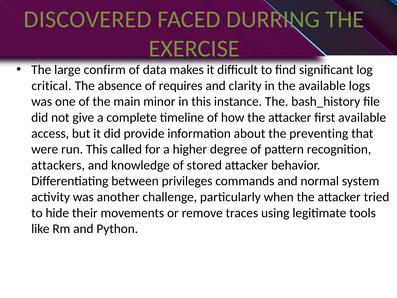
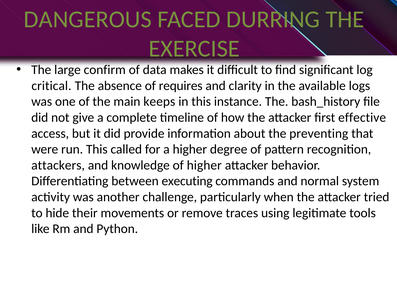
DISCOVERED: DISCOVERED -> DANGEROUS
minor: minor -> keeps
first available: available -> effective
of stored: stored -> higher
privileges: privileges -> executing
